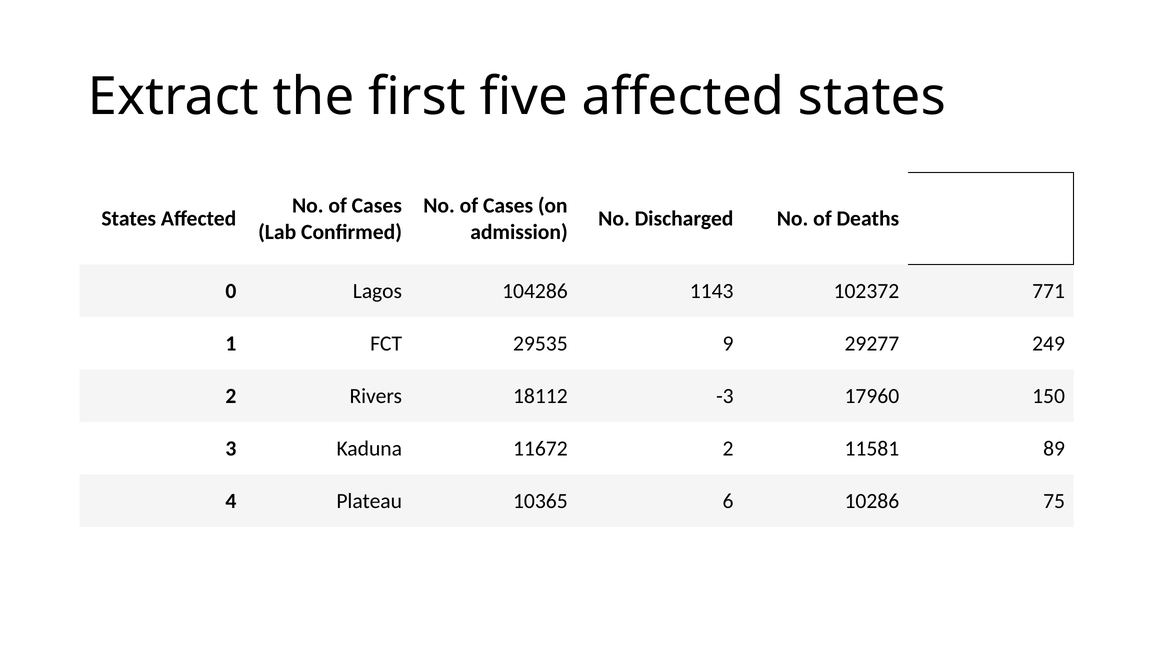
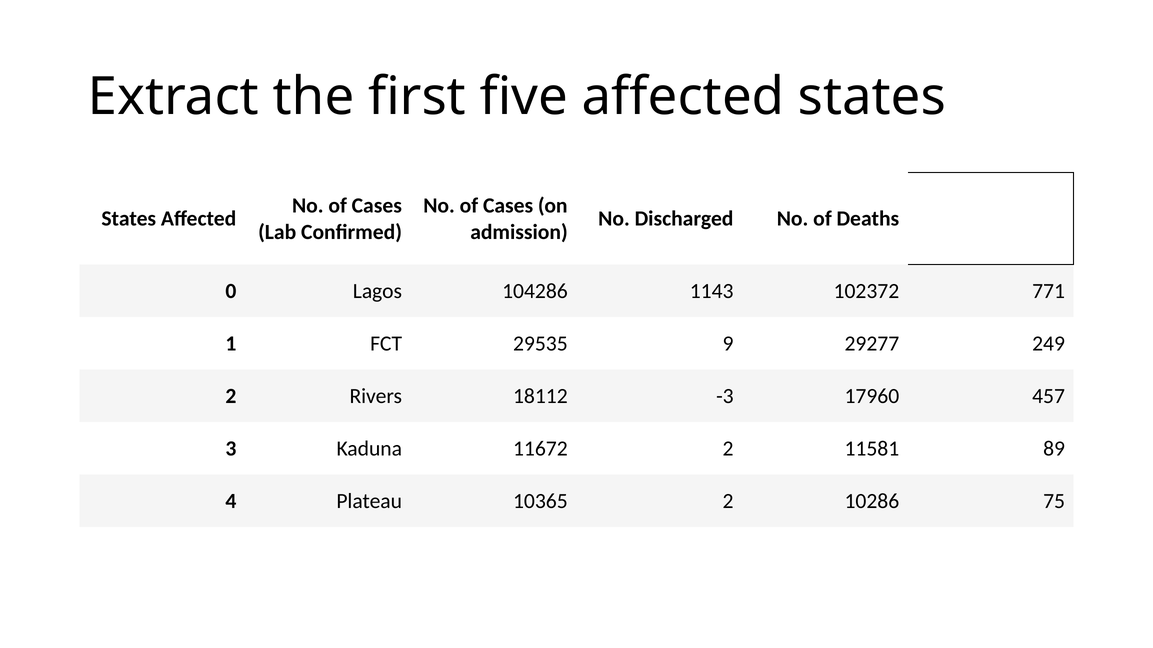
150: 150 -> 457
10365 6: 6 -> 2
